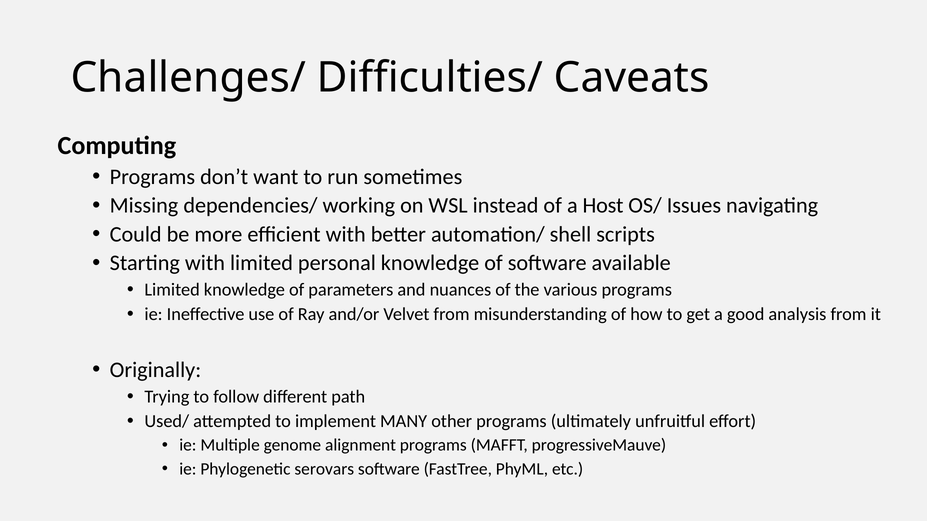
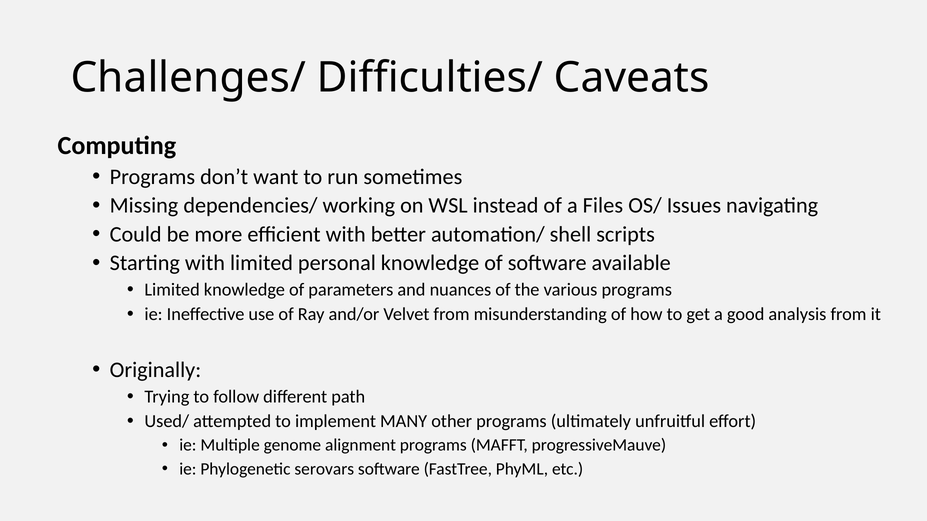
Host: Host -> Files
